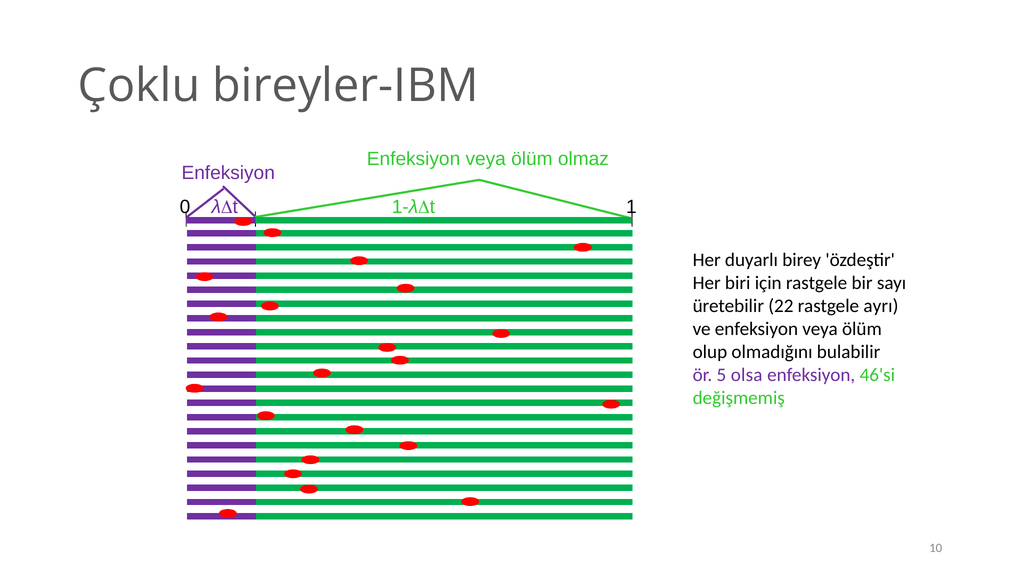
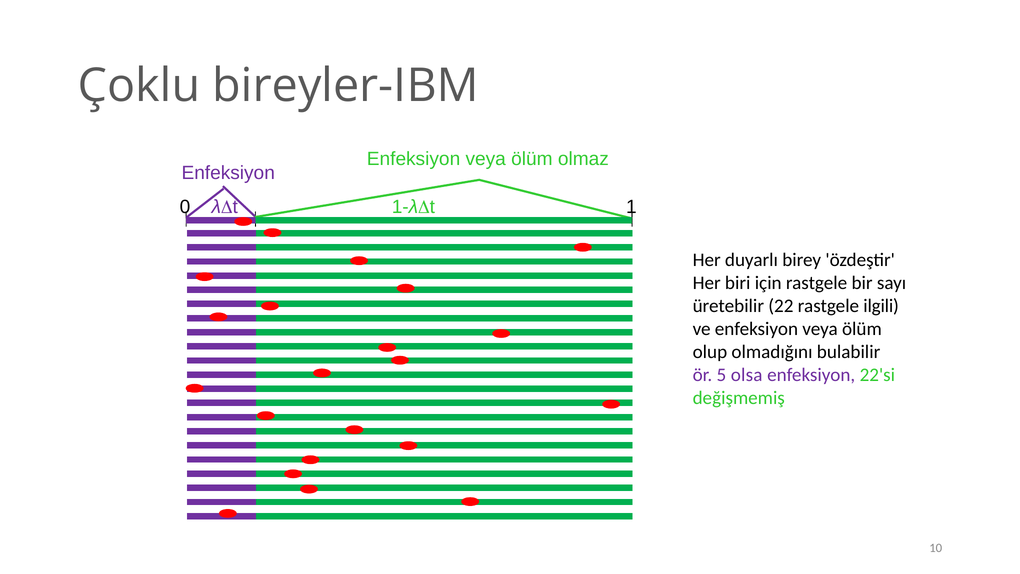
ayrı: ayrı -> ilgili
46'si: 46'si -> 22'si
